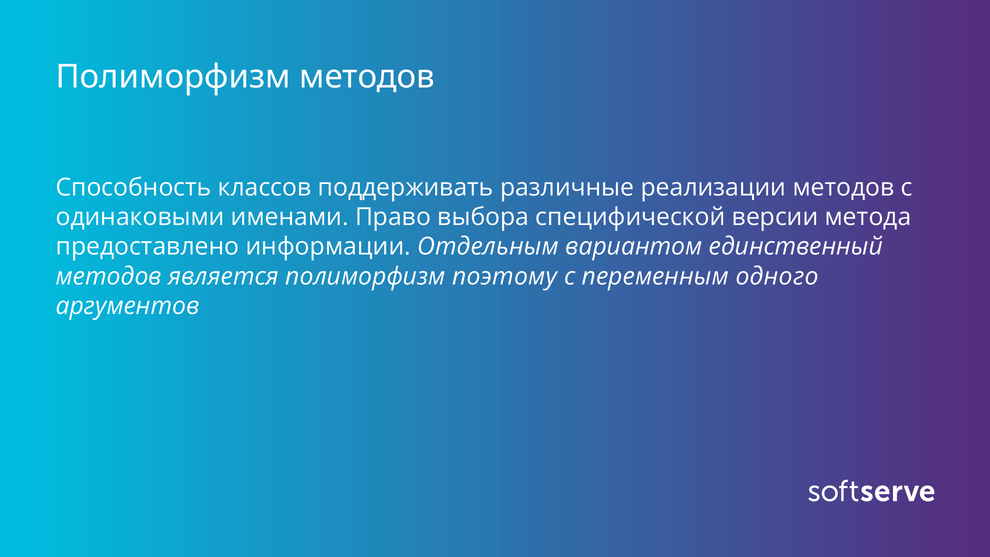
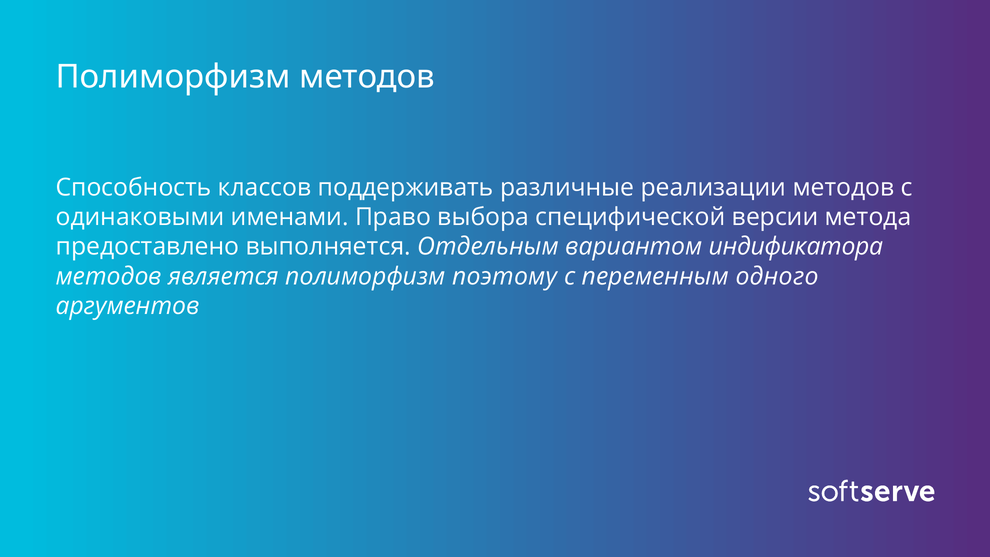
информации: информации -> выполняется
единственный: единственный -> индификатора
